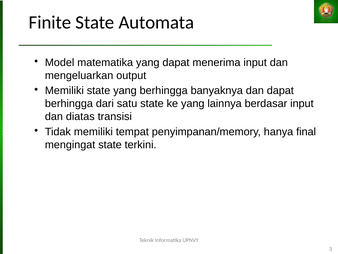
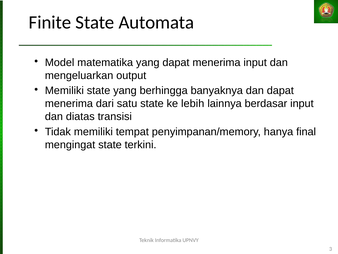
berhingga at (69, 103): berhingga -> menerima
ke yang: yang -> lebih
